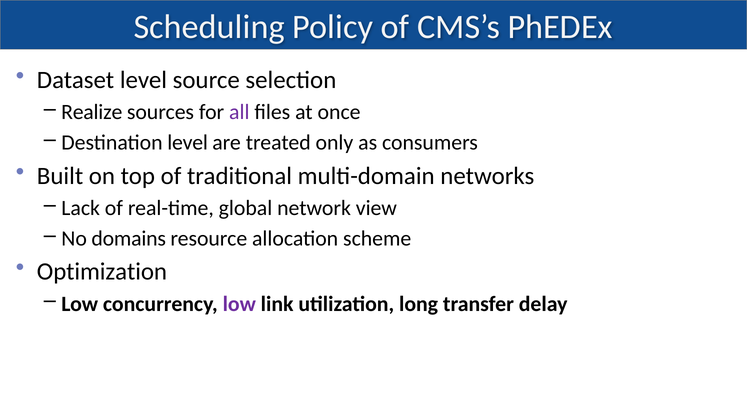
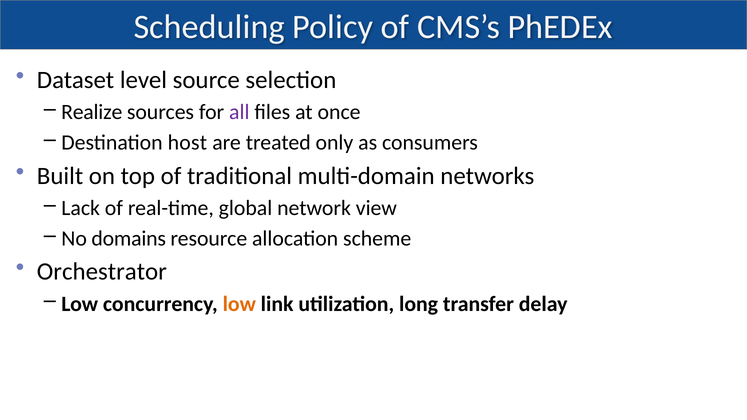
Destination level: level -> host
Optimization: Optimization -> Orchestrator
low at (239, 304) colour: purple -> orange
